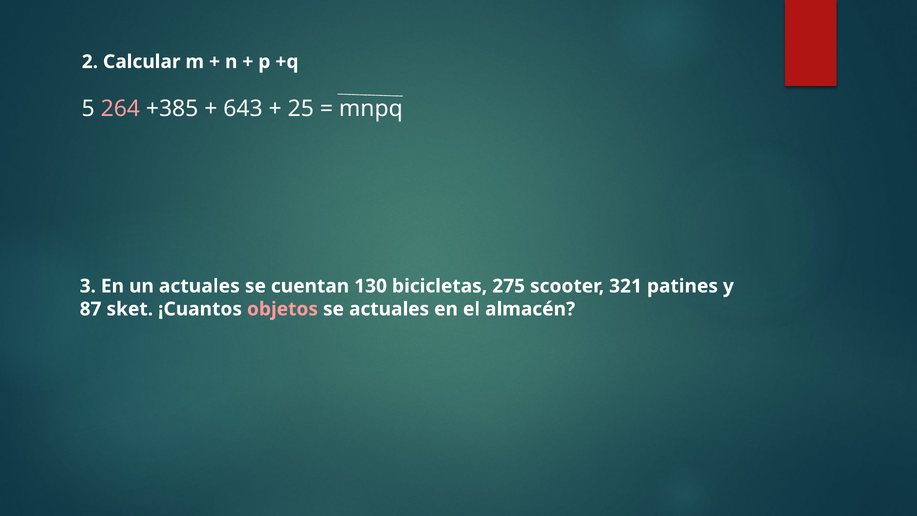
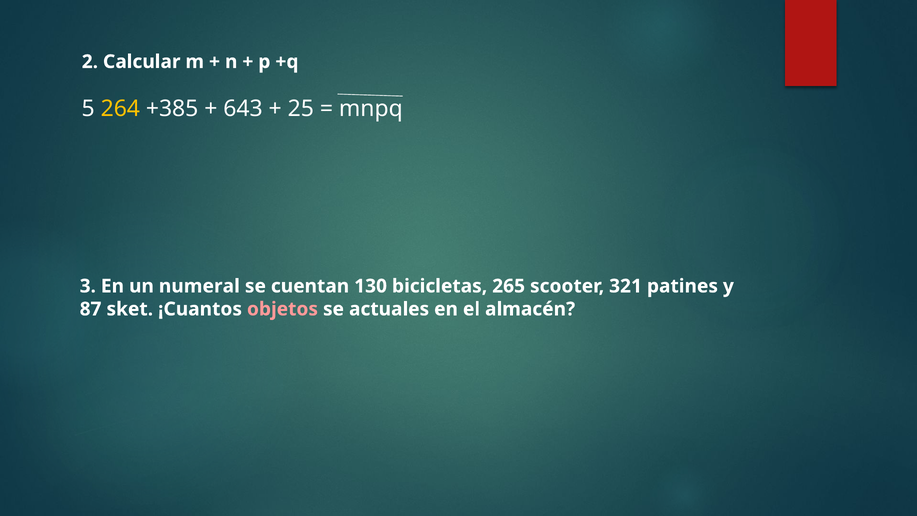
264 colour: pink -> yellow
un actuales: actuales -> numeral
275: 275 -> 265
